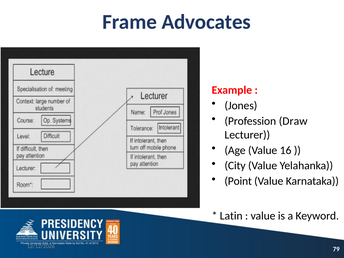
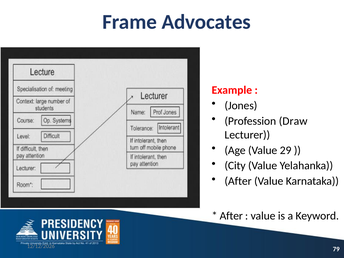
16: 16 -> 29
Point at (238, 181): Point -> After
Latin at (231, 216): Latin -> After
